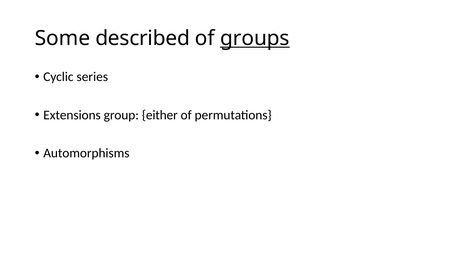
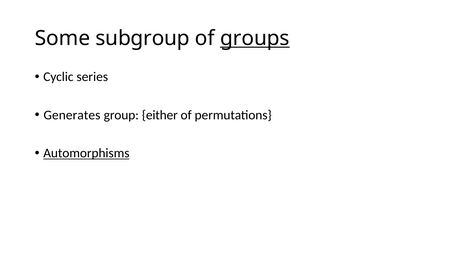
described: described -> subgroup
Extensions: Extensions -> Generates
Automorphisms underline: none -> present
